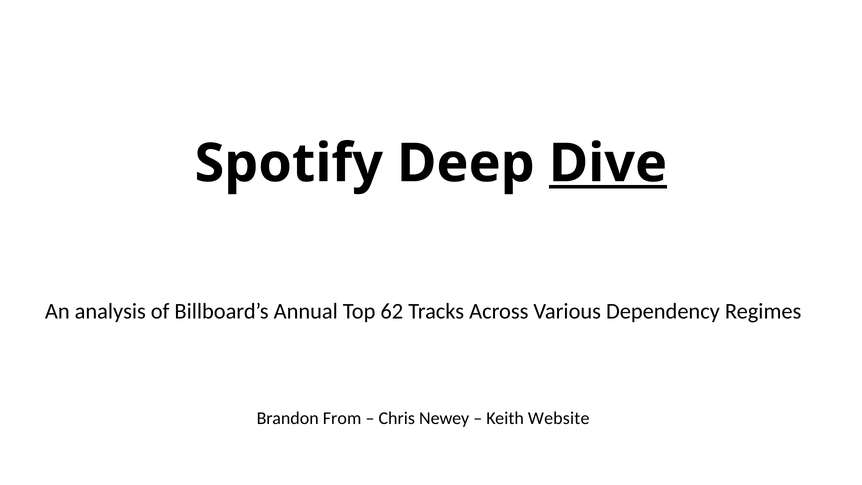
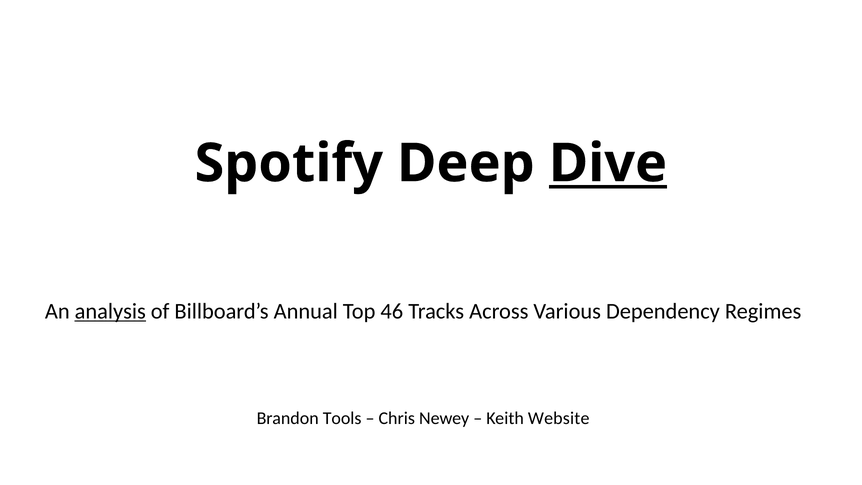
analysis underline: none -> present
62: 62 -> 46
From: From -> Tools
